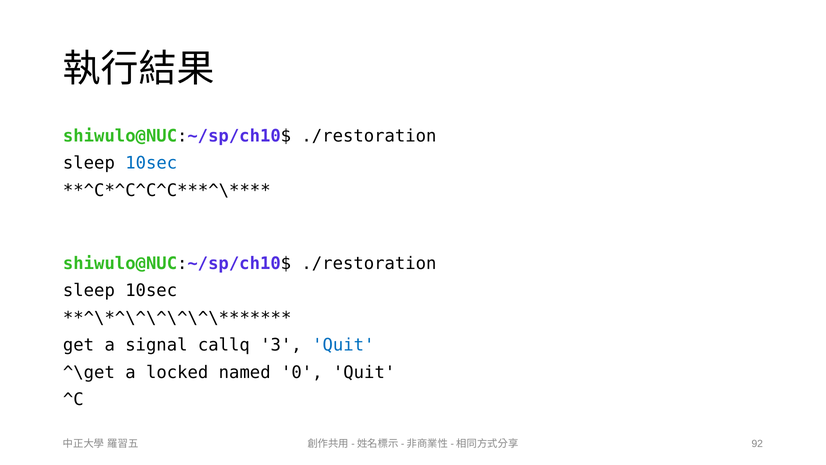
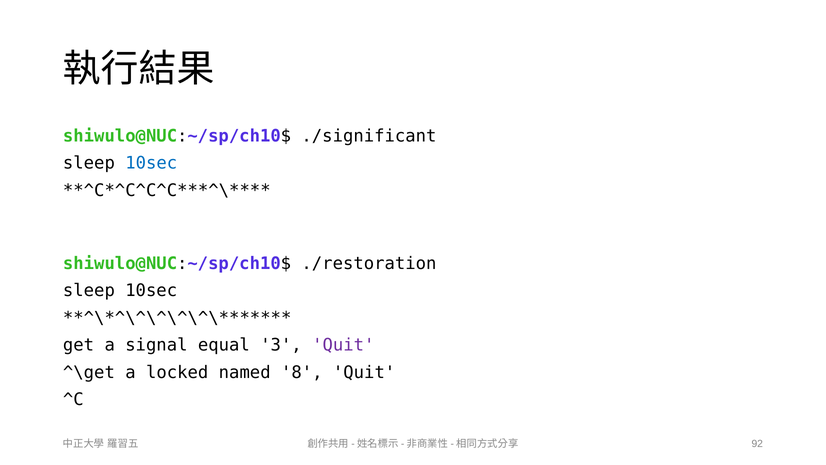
./restoration at (369, 136): ./restoration -> ./significant
callq: callq -> equal
Quit at (343, 345) colour: blue -> purple
0: 0 -> 8
